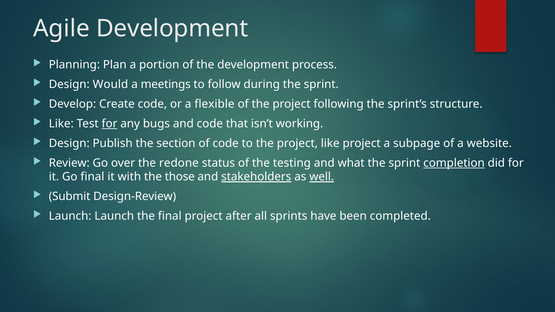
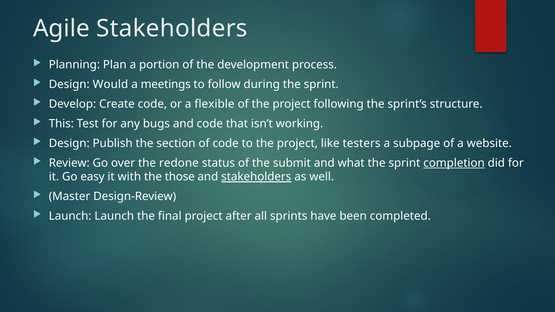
Agile Development: Development -> Stakeholders
Like at (61, 124): Like -> This
for at (109, 124) underline: present -> none
like project: project -> testers
testing: testing -> submit
Go final: final -> easy
well underline: present -> none
Submit: Submit -> Master
